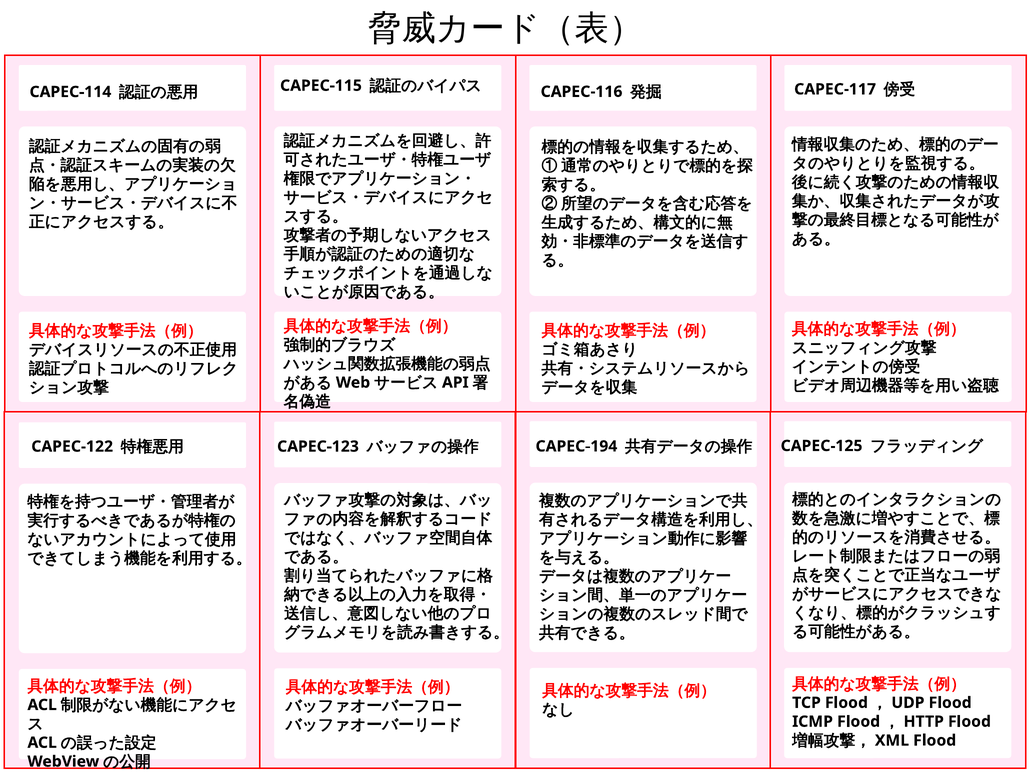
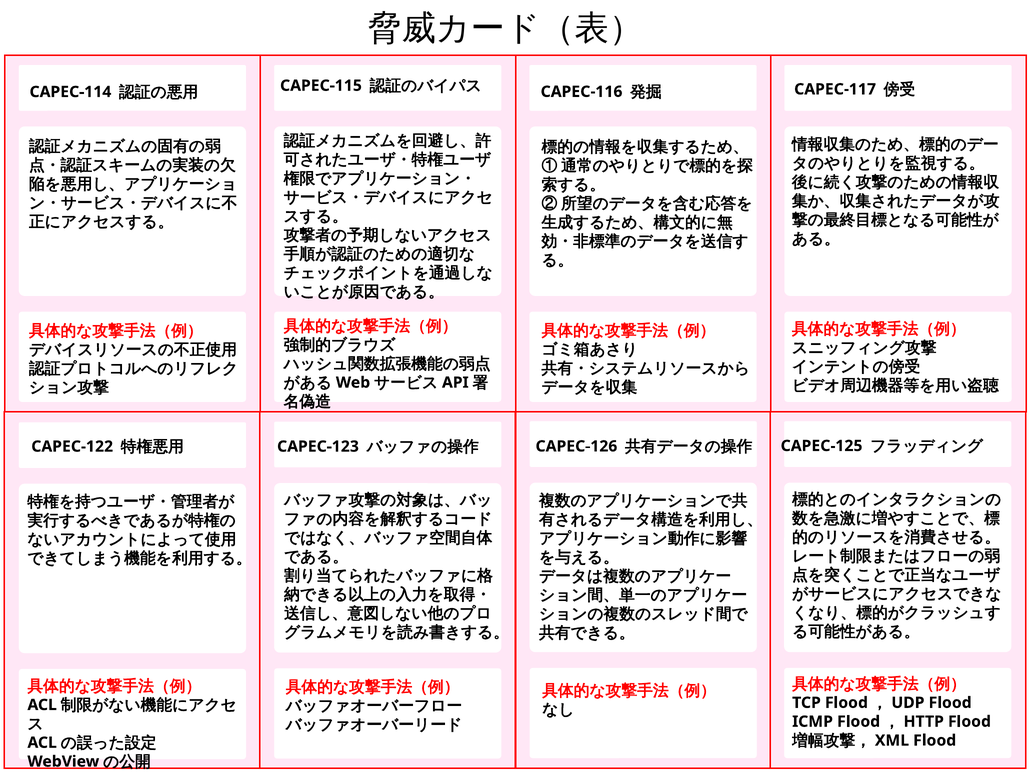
CAPEC-194: CAPEC-194 -> CAPEC-126
